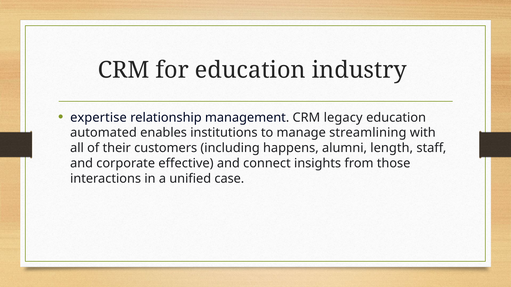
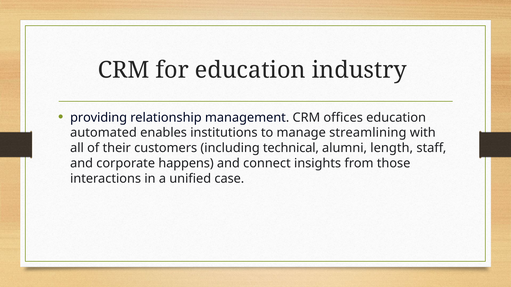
expertise: expertise -> providing
legacy: legacy -> offices
happens: happens -> technical
effective: effective -> happens
